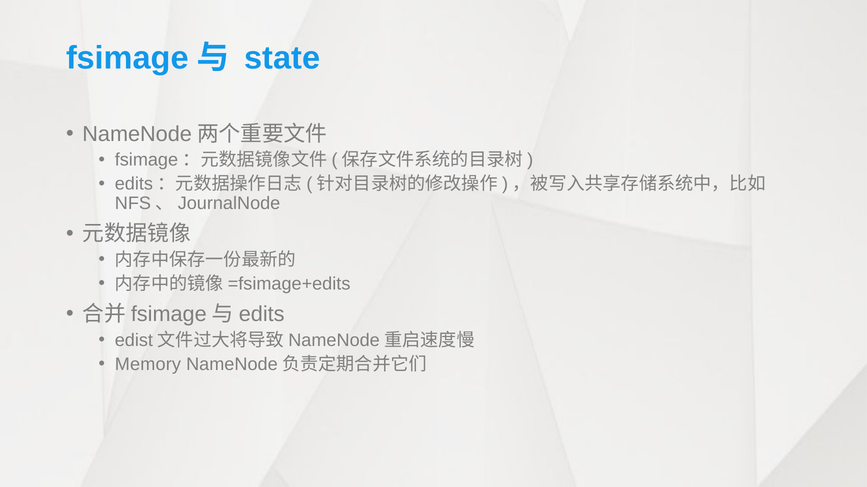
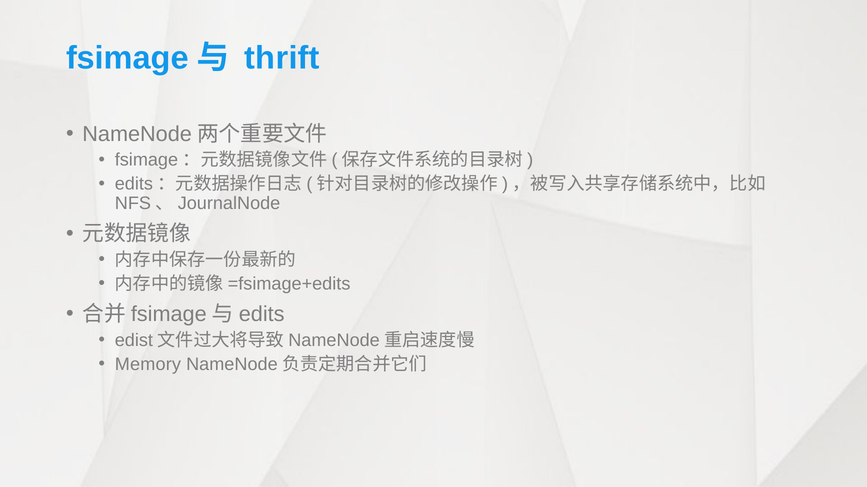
state: state -> thrift
